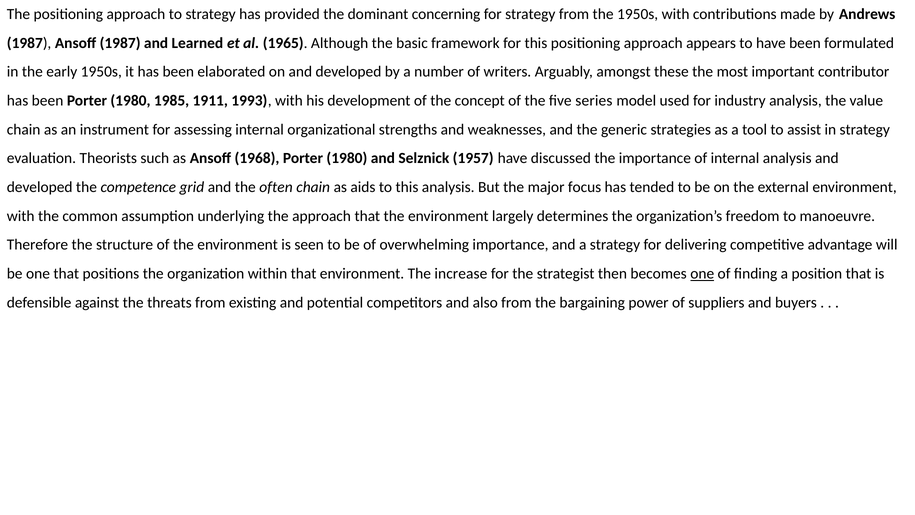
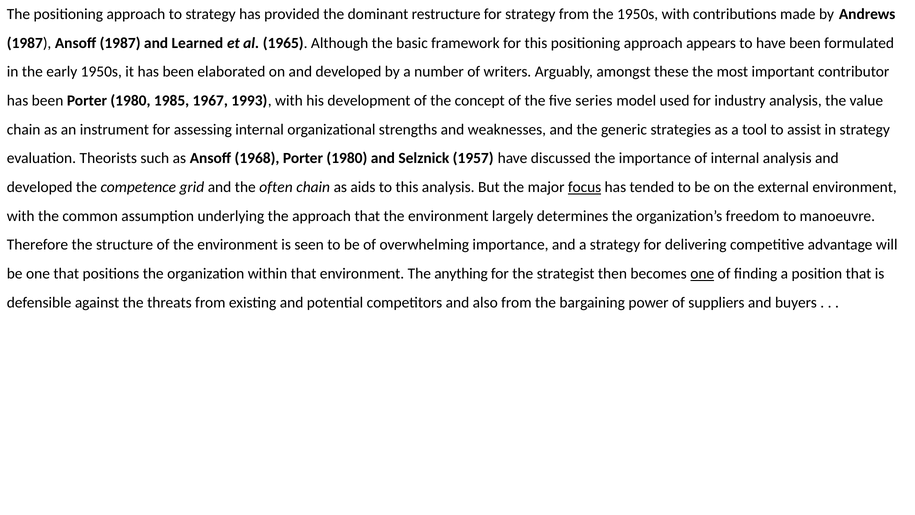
concerning: concerning -> restructure
1911: 1911 -> 1967
focus underline: none -> present
increase: increase -> anything
